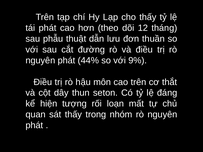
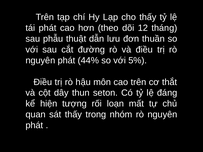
9%: 9% -> 5%
